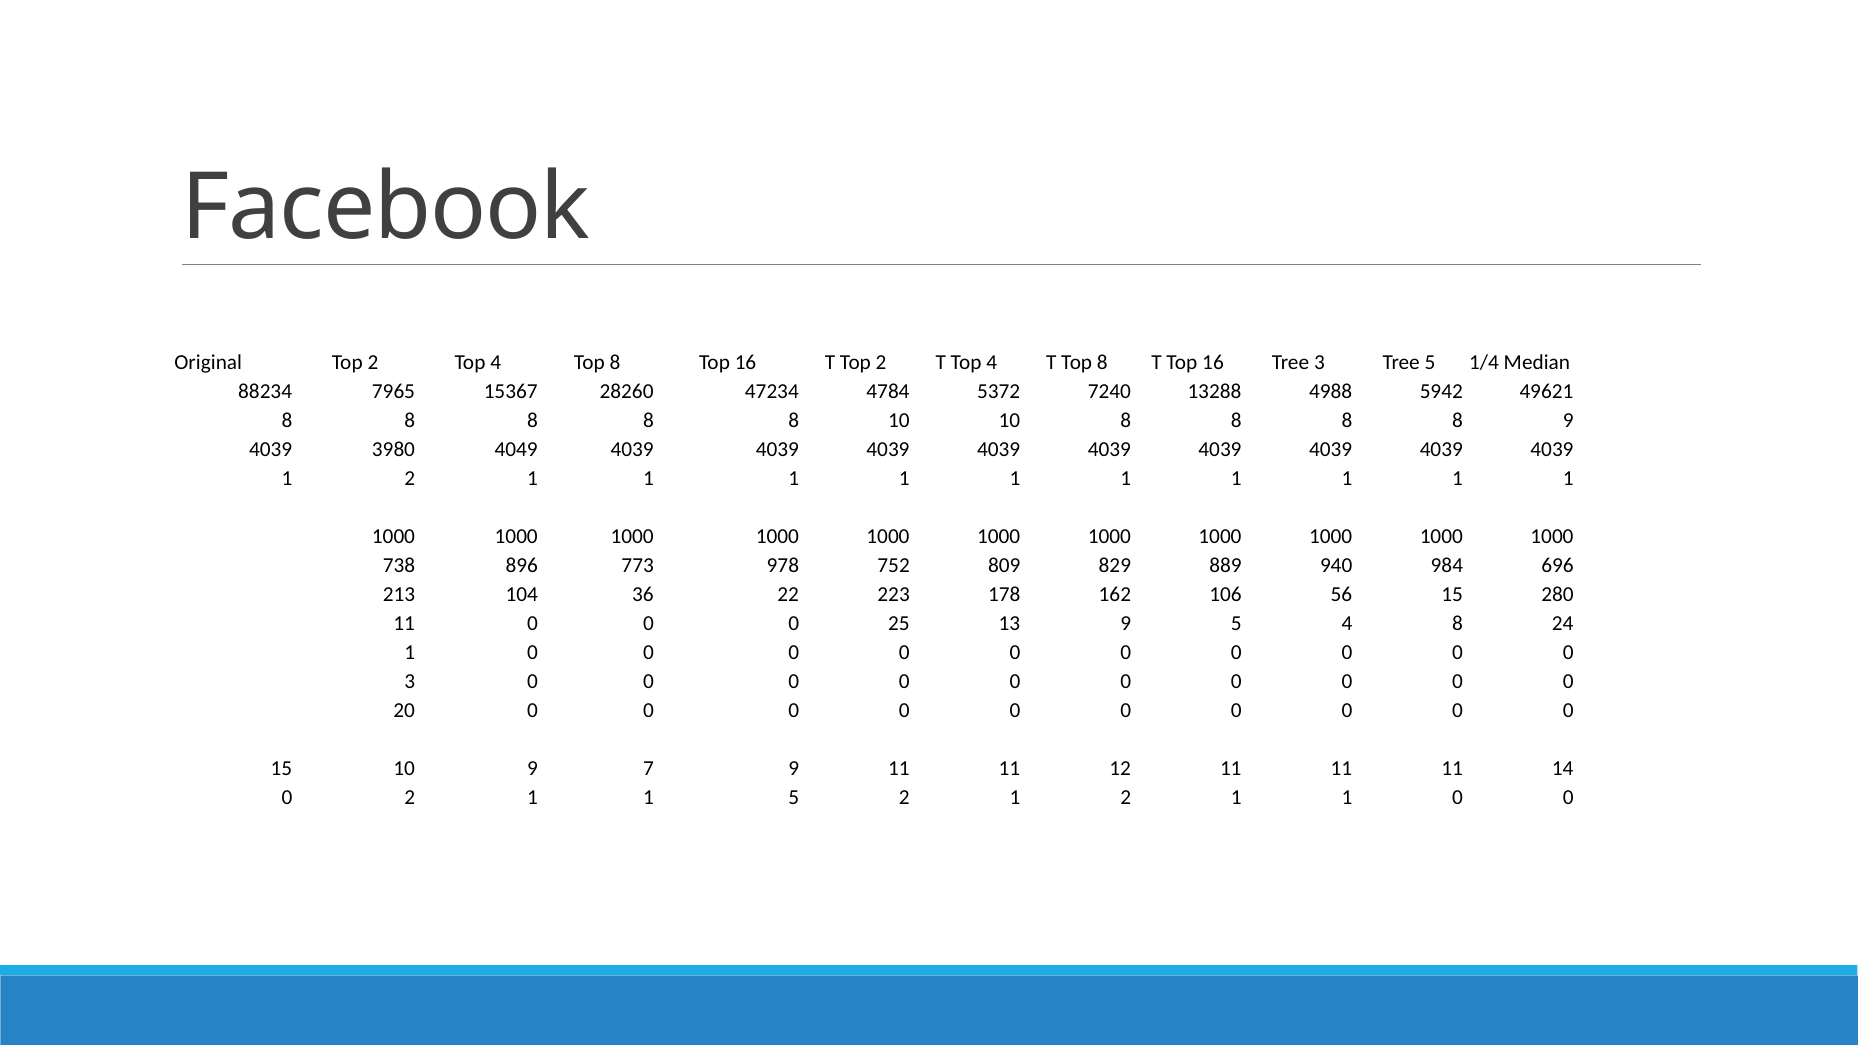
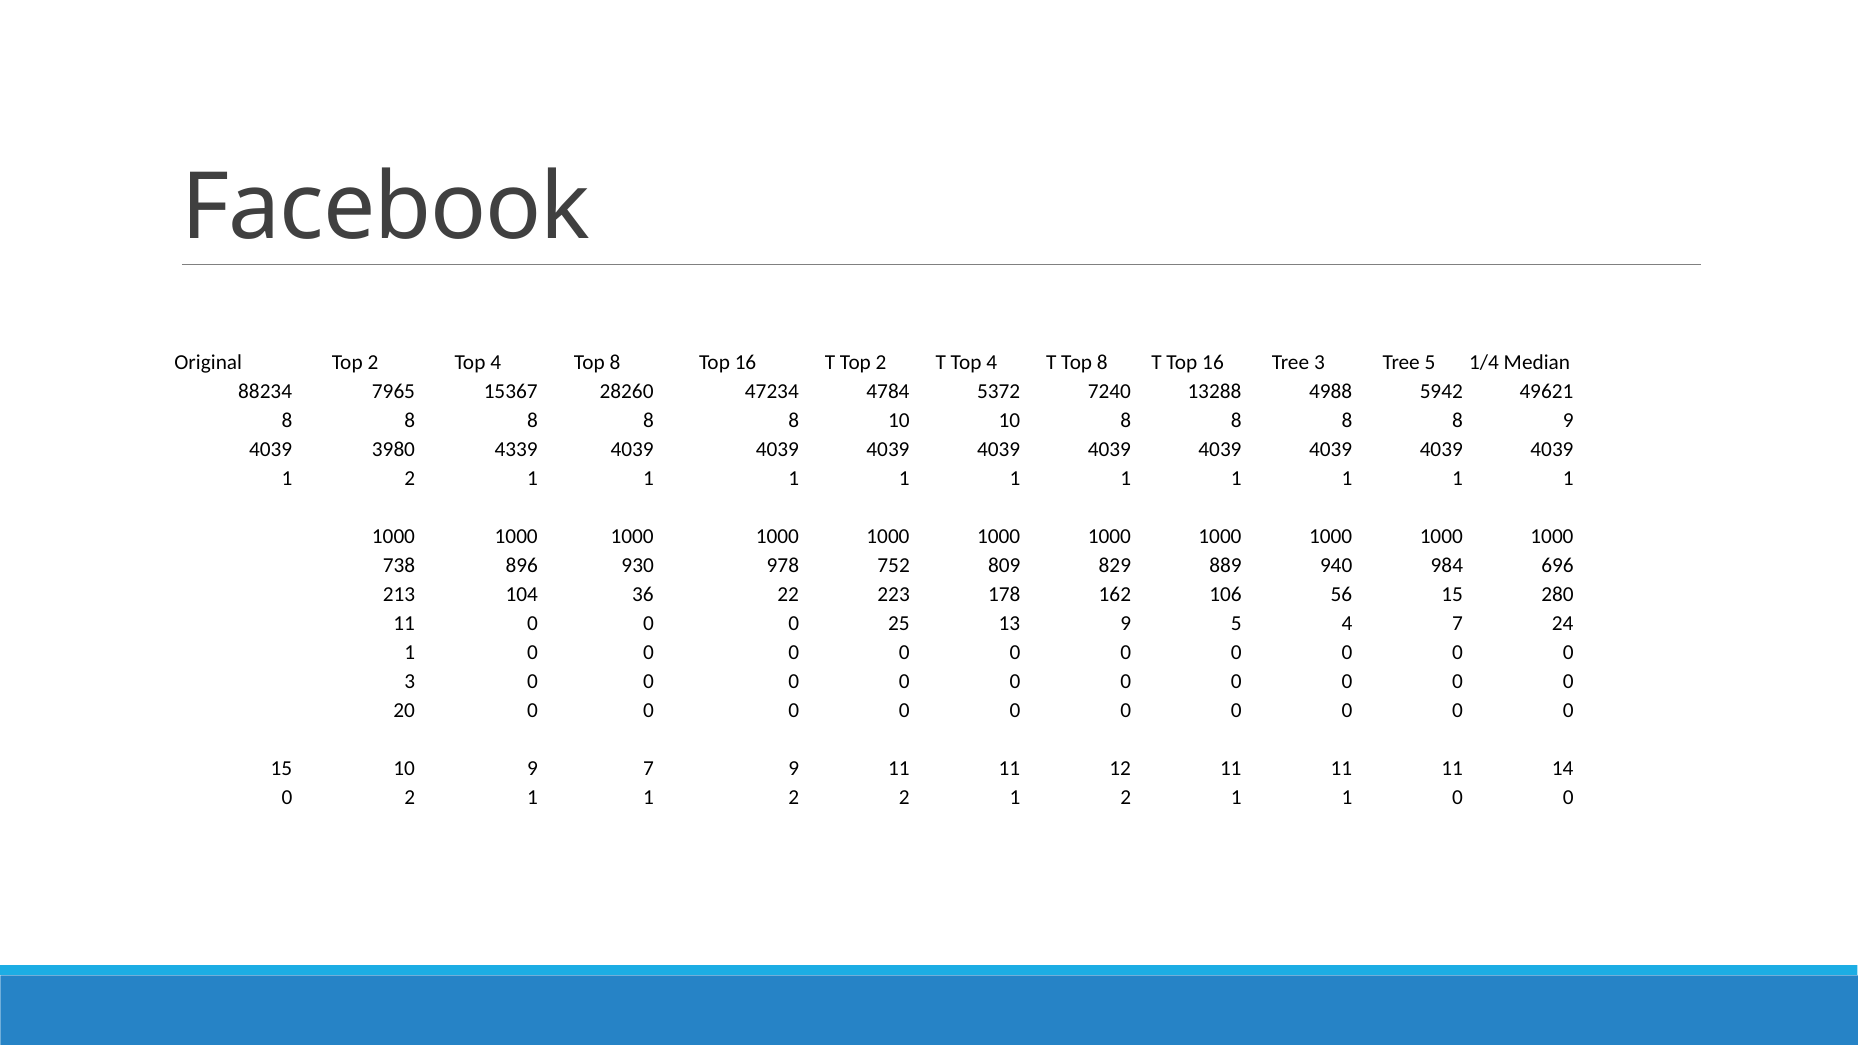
4049: 4049 -> 4339
773: 773 -> 930
4 8: 8 -> 7
1 1 5: 5 -> 2
